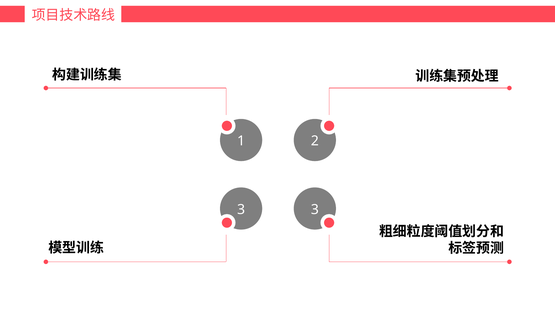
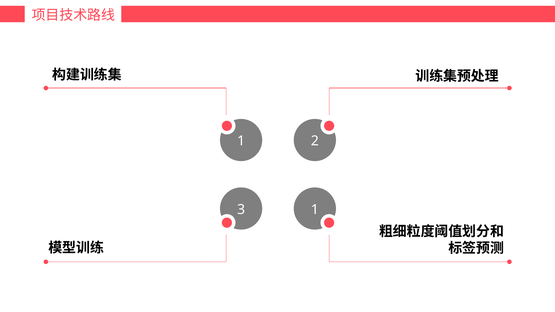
3 3: 3 -> 1
